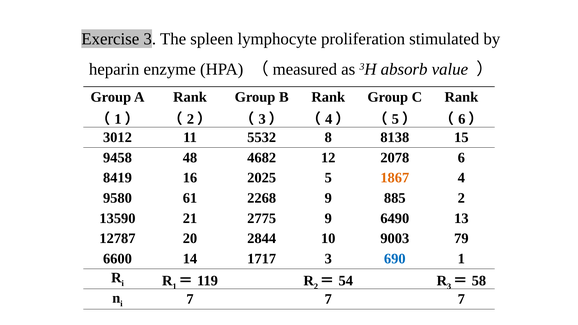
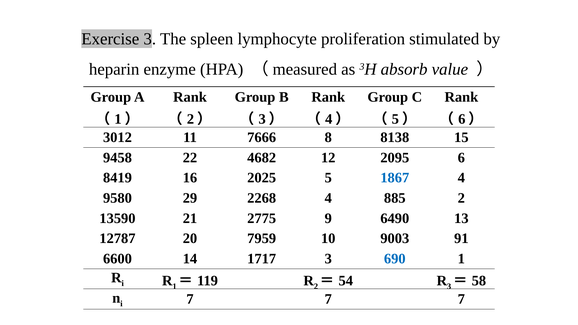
5532: 5532 -> 7666
48: 48 -> 22
2078: 2078 -> 2095
1867 colour: orange -> blue
61: 61 -> 29
2268 9: 9 -> 4
2844: 2844 -> 7959
79: 79 -> 91
